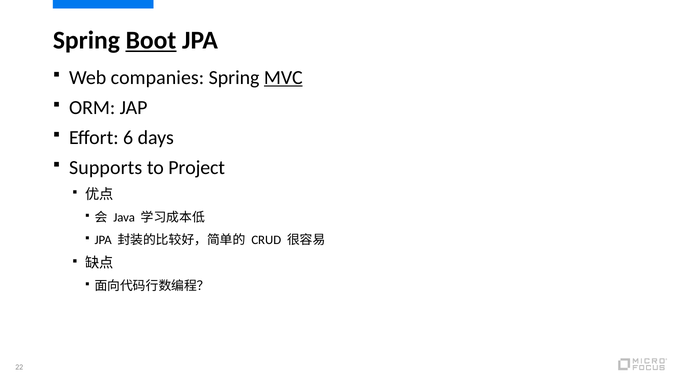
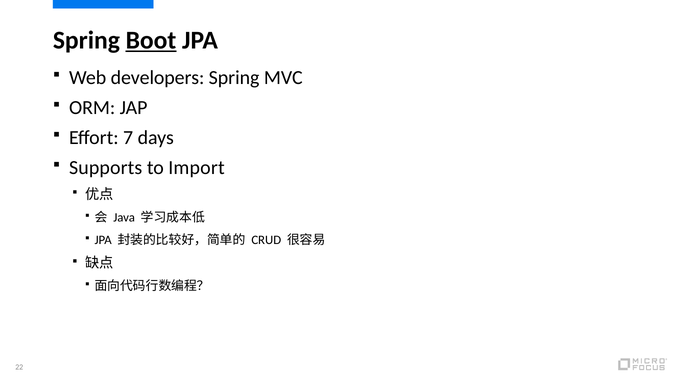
companies: companies -> developers
MVC underline: present -> none
6: 6 -> 7
Project: Project -> Import
